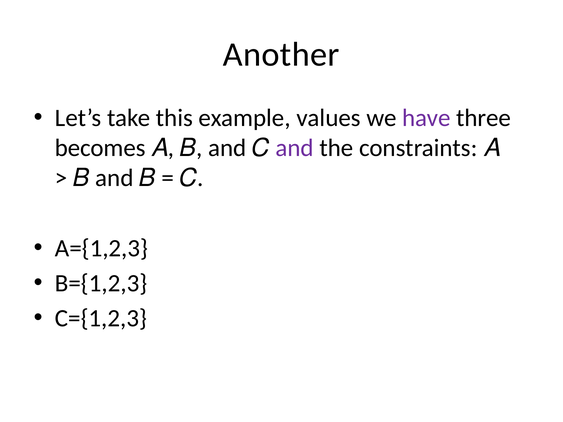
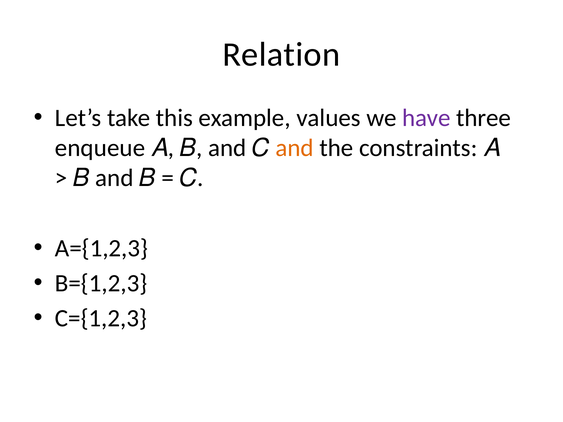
Another: Another -> Relation
becomes: becomes -> enqueue
and at (295, 148) colour: purple -> orange
